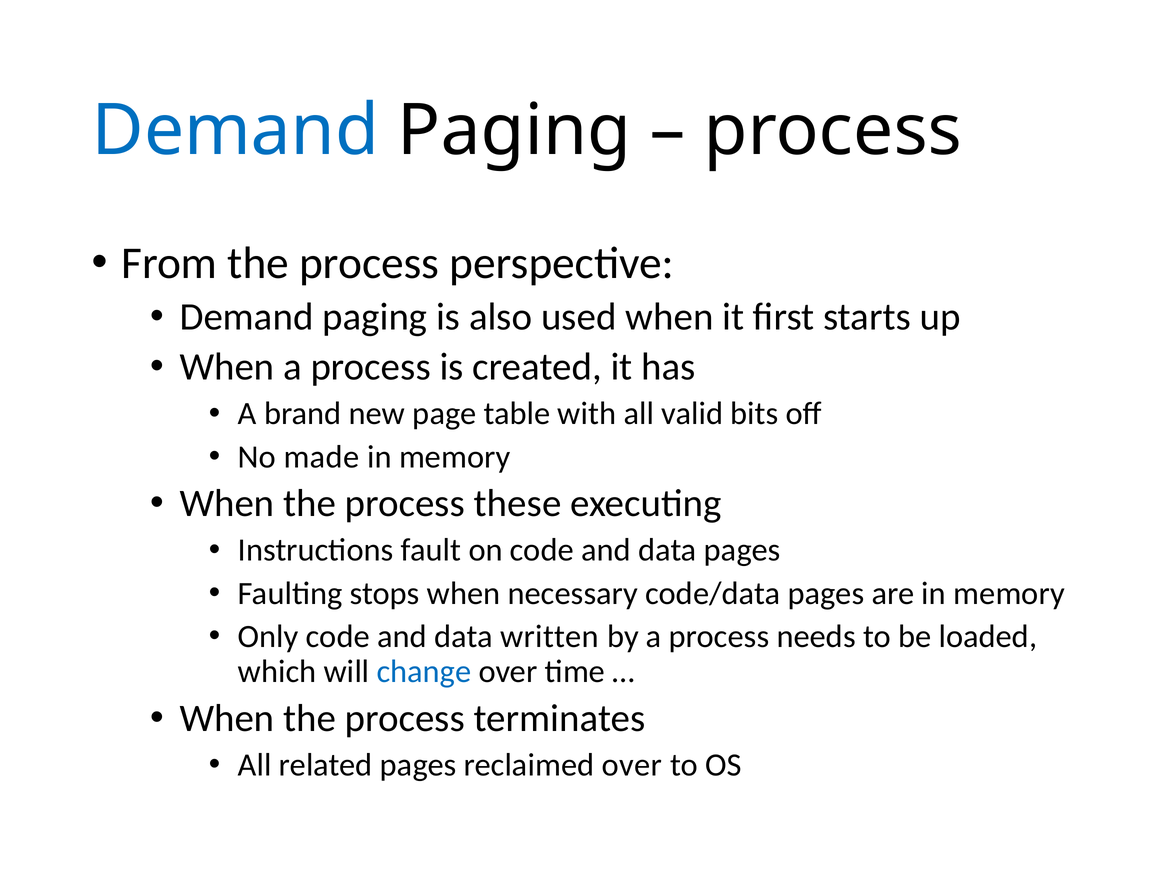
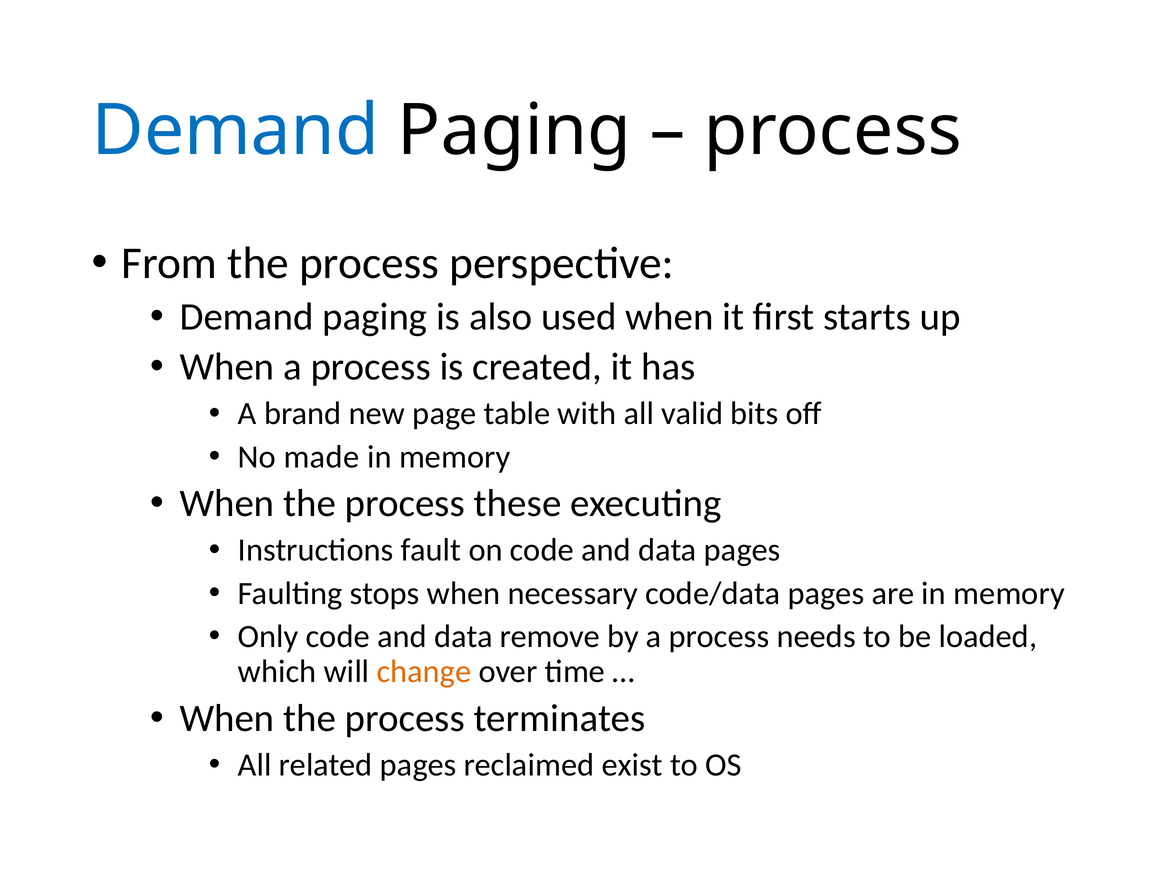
written: written -> remove
change colour: blue -> orange
reclaimed over: over -> exist
